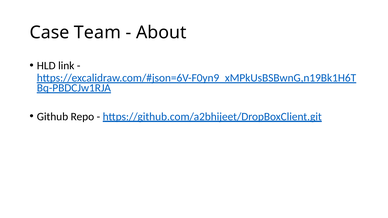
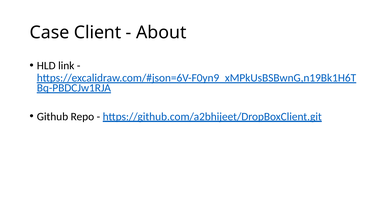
Team: Team -> Client
